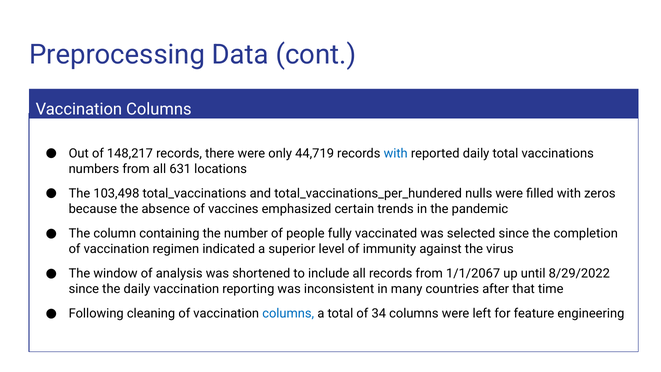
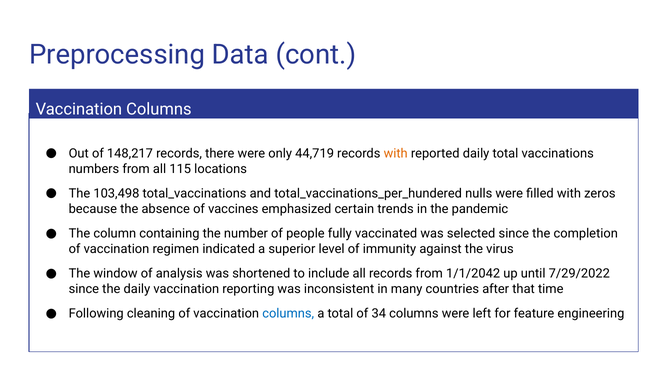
with at (396, 153) colour: blue -> orange
631: 631 -> 115
1/1/2067: 1/1/2067 -> 1/1/2042
8/29/2022: 8/29/2022 -> 7/29/2022
